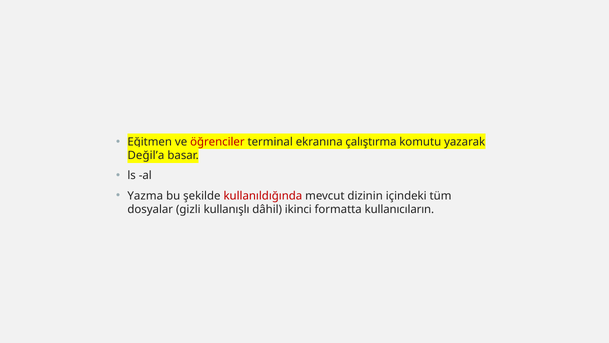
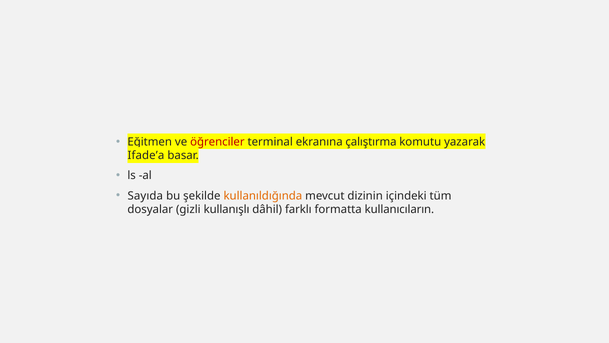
Değil’a: Değil’a -> Ifade’a
Yazma: Yazma -> Sayıda
kullanıldığında colour: red -> orange
ikinci: ikinci -> farklı
